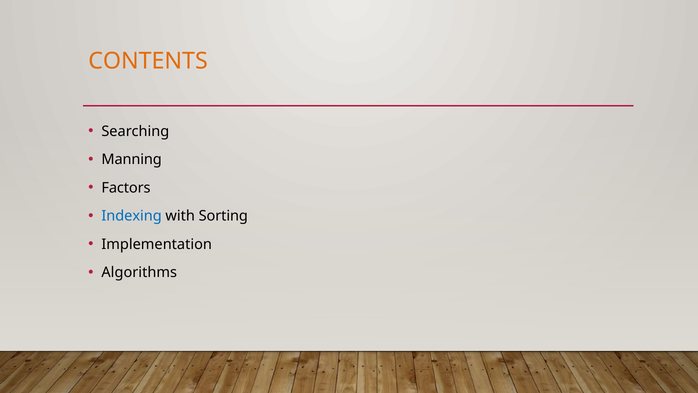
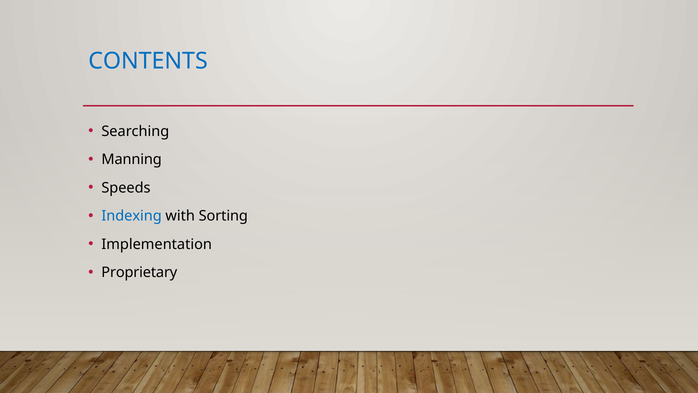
CONTENTS colour: orange -> blue
Factors: Factors -> Speeds
Algorithms: Algorithms -> Proprietary
